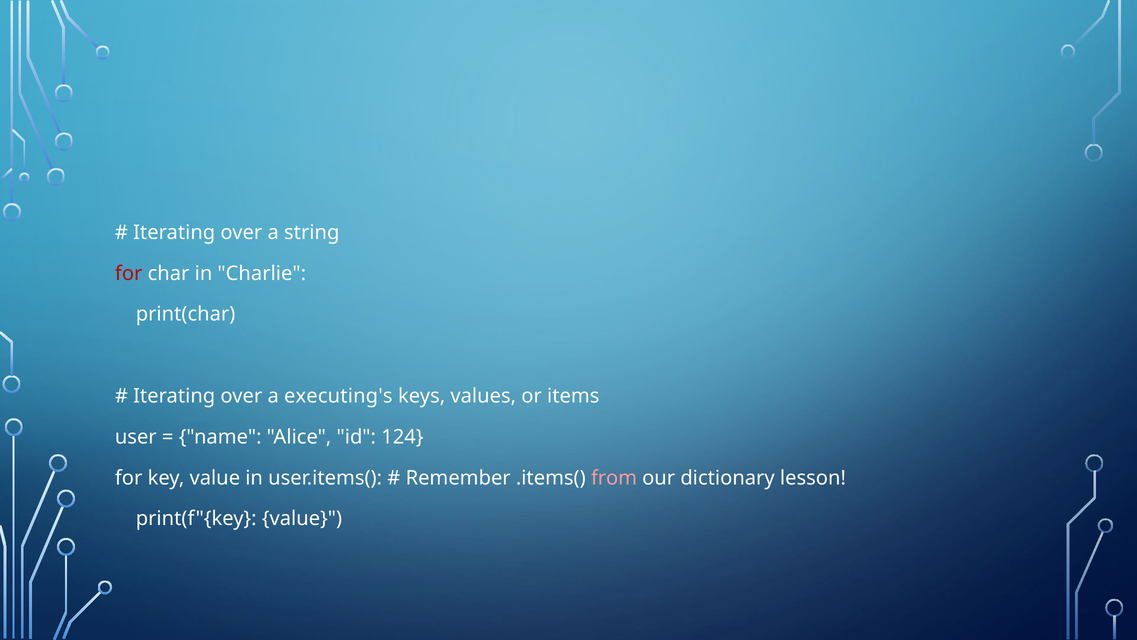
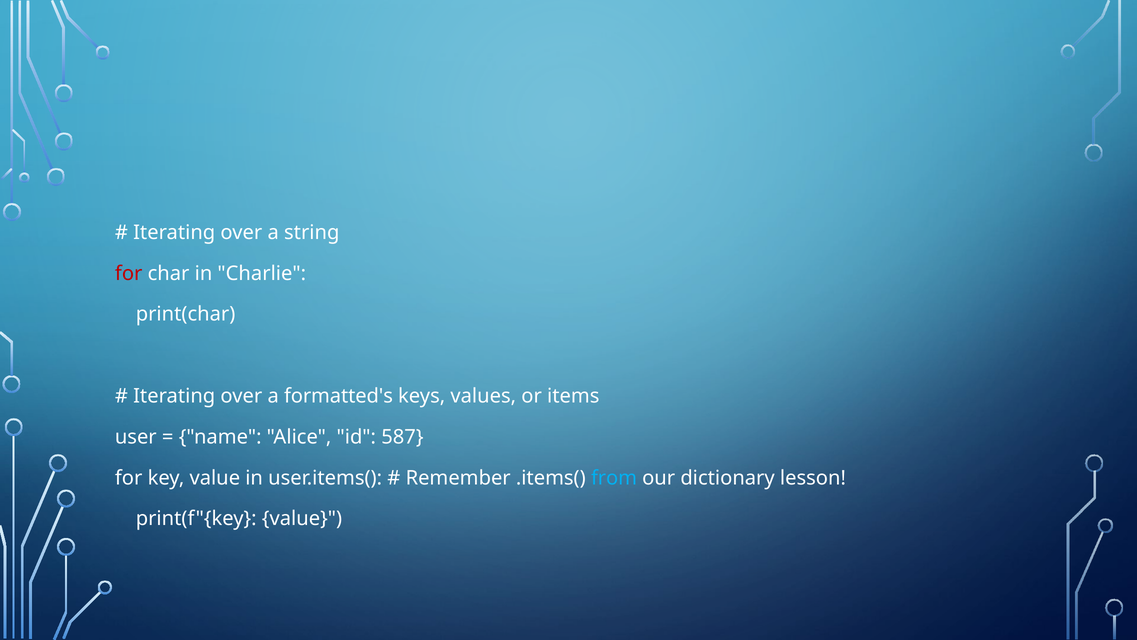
executing's: executing's -> formatted's
124: 124 -> 587
from colour: pink -> light blue
